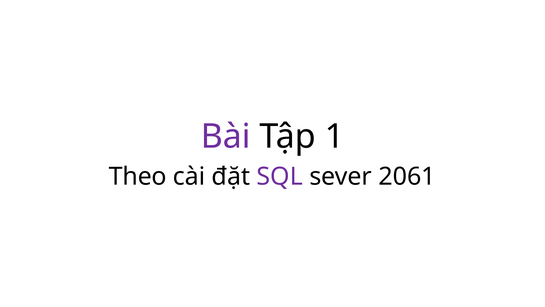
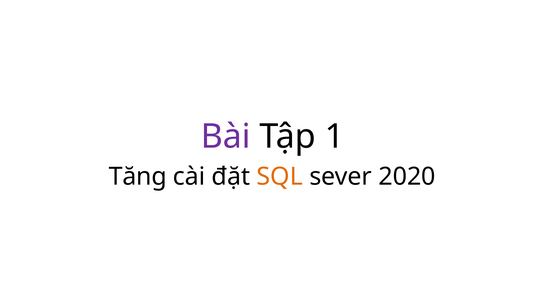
Theo: Theo -> Tăng
SQL colour: purple -> orange
2061: 2061 -> 2020
